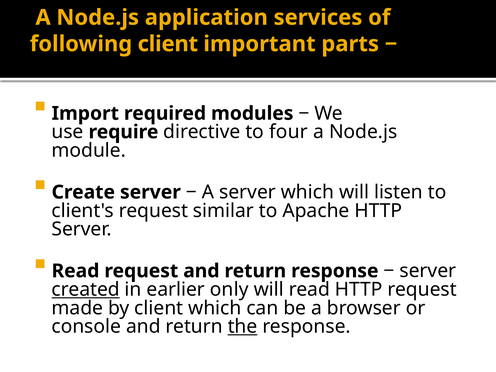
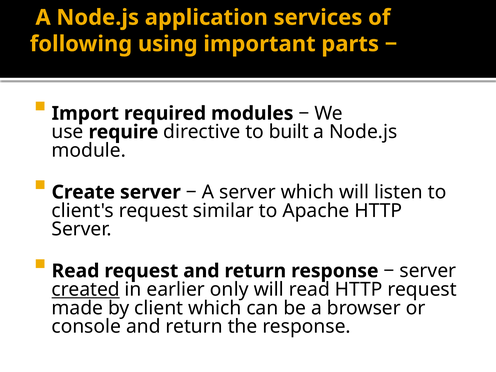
following client: client -> using
four: four -> built
the underline: present -> none
